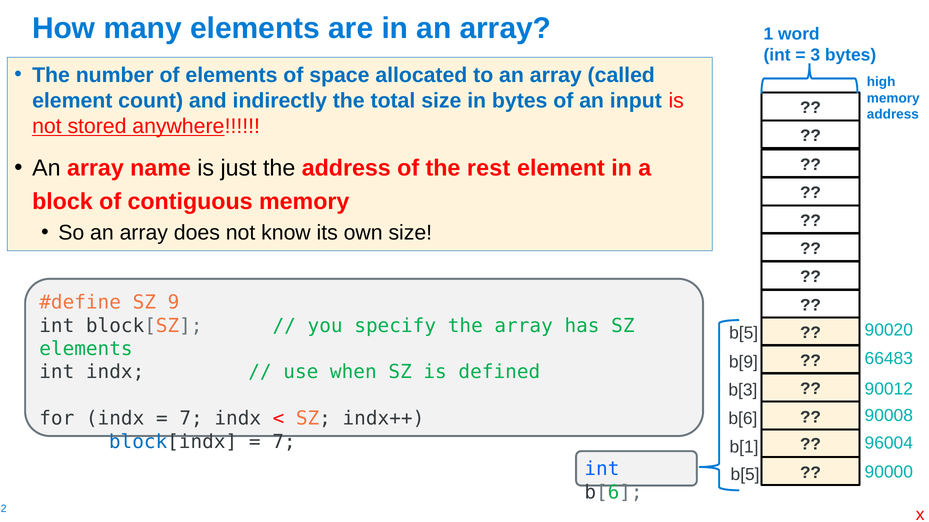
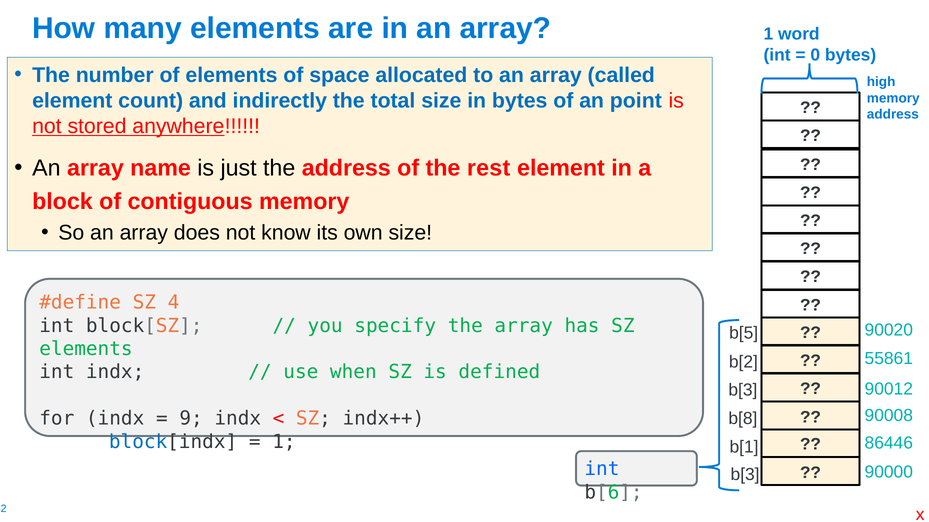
3: 3 -> 0
input: input -> point
9: 9 -> 4
66483: 66483 -> 55861
b[9: b[9 -> b[2
7 at (191, 419): 7 -> 9
b[6 at (743, 419): b[6 -> b[8
7 at (284, 442): 7 -> 1
96004: 96004 -> 86446
b[5 at (745, 475): b[5 -> b[3
